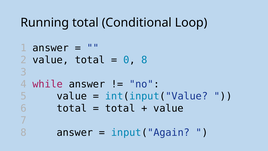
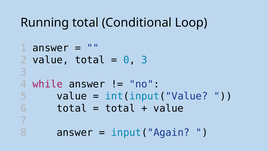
0 8: 8 -> 3
